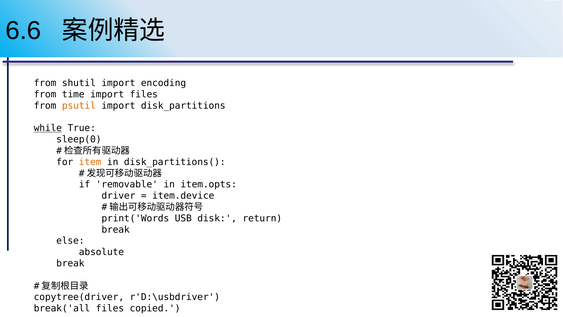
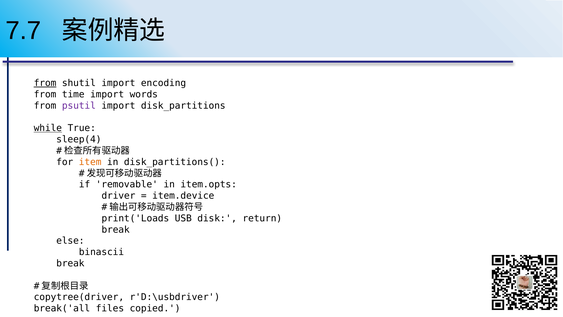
6.6: 6.6 -> 7.7
from at (45, 83) underline: none -> present
import files: files -> words
psutil colour: orange -> purple
sleep(0: sleep(0 -> sleep(4
print('Words: print('Words -> print('Loads
absolute: absolute -> binascii
